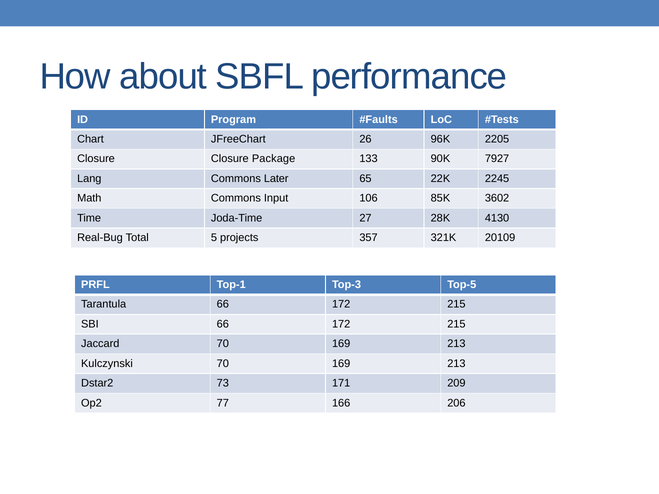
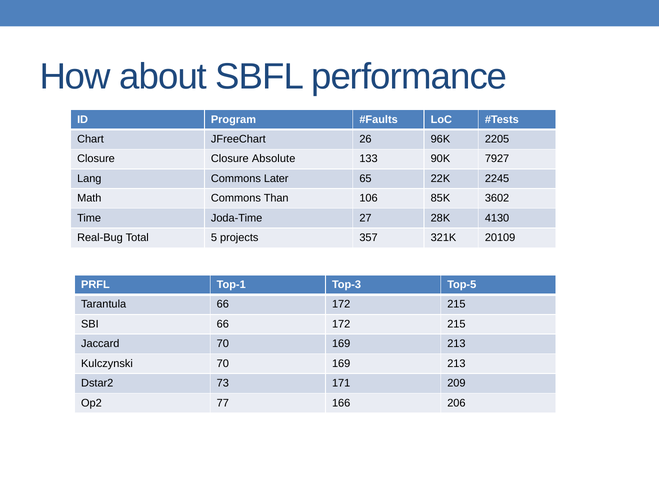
Package: Package -> Absolute
Input: Input -> Than
